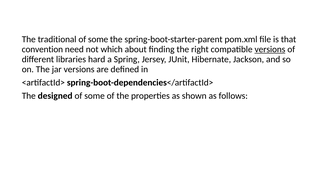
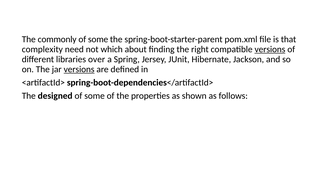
traditional: traditional -> commonly
convention: convention -> complexity
hard: hard -> over
versions at (79, 69) underline: none -> present
